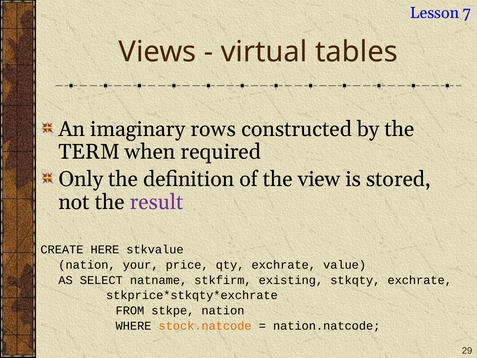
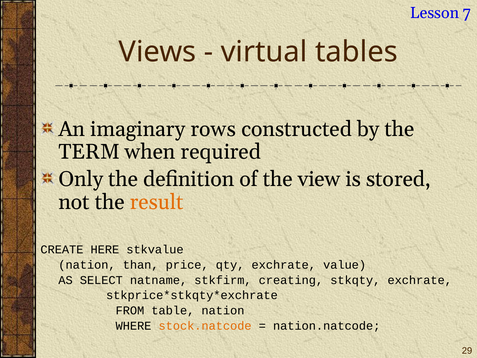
result colour: purple -> orange
your: your -> than
existing: existing -> creating
stkpe: stkpe -> table
